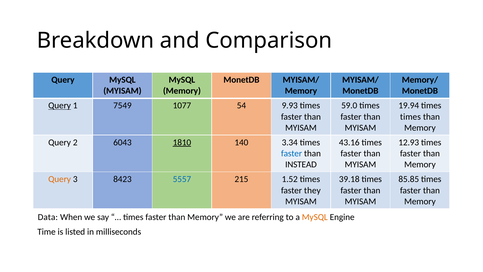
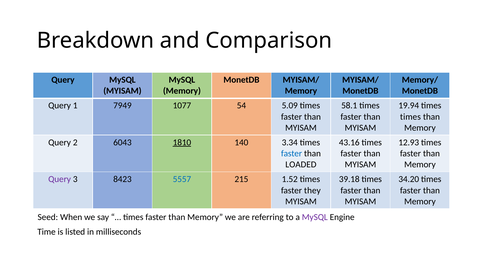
Query at (60, 106) underline: present -> none
7549: 7549 -> 7949
9.93: 9.93 -> 5.09
59.0: 59.0 -> 58.1
INSTEAD: INSTEAD -> LOADED
Query at (60, 179) colour: orange -> purple
85.85: 85.85 -> 34.20
Data: Data -> Seed
MySQL at (315, 217) colour: orange -> purple
